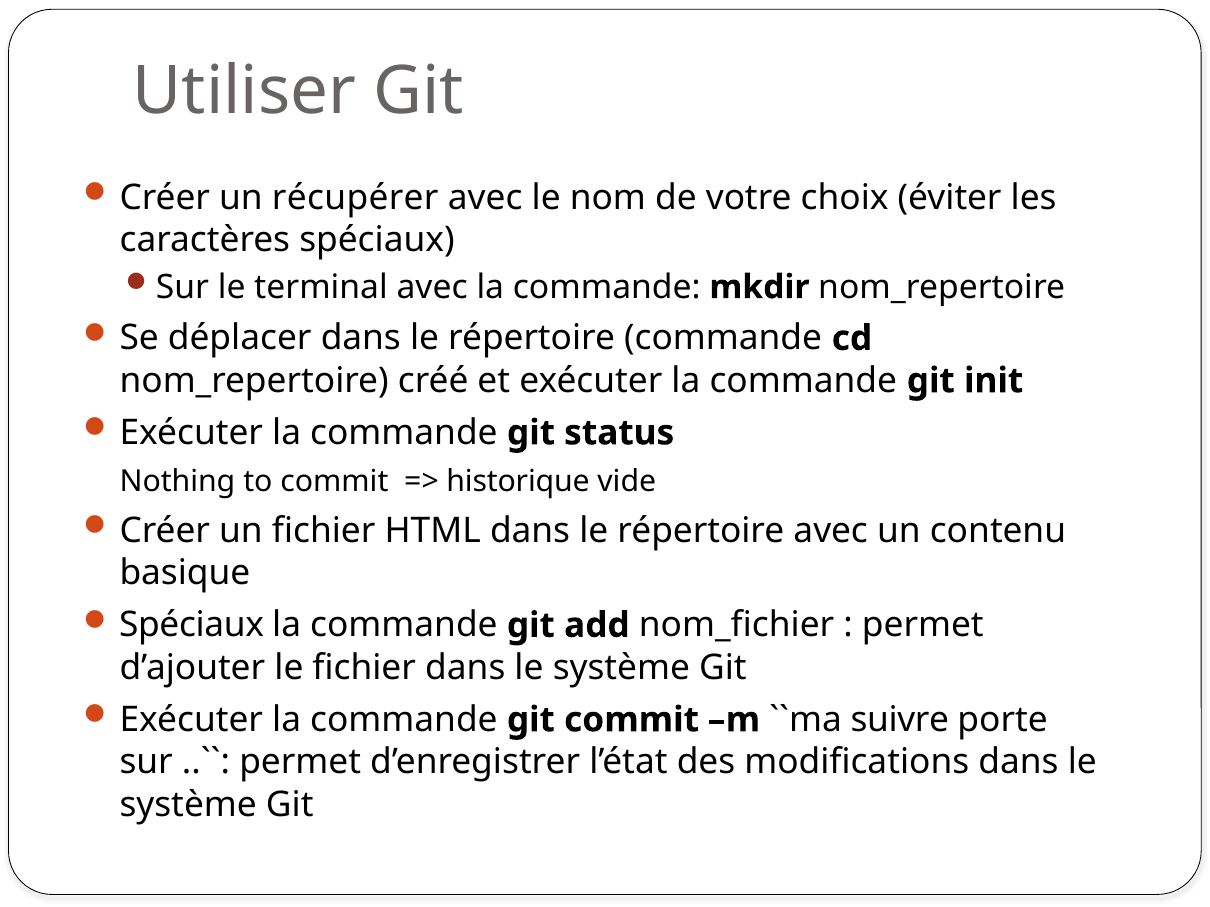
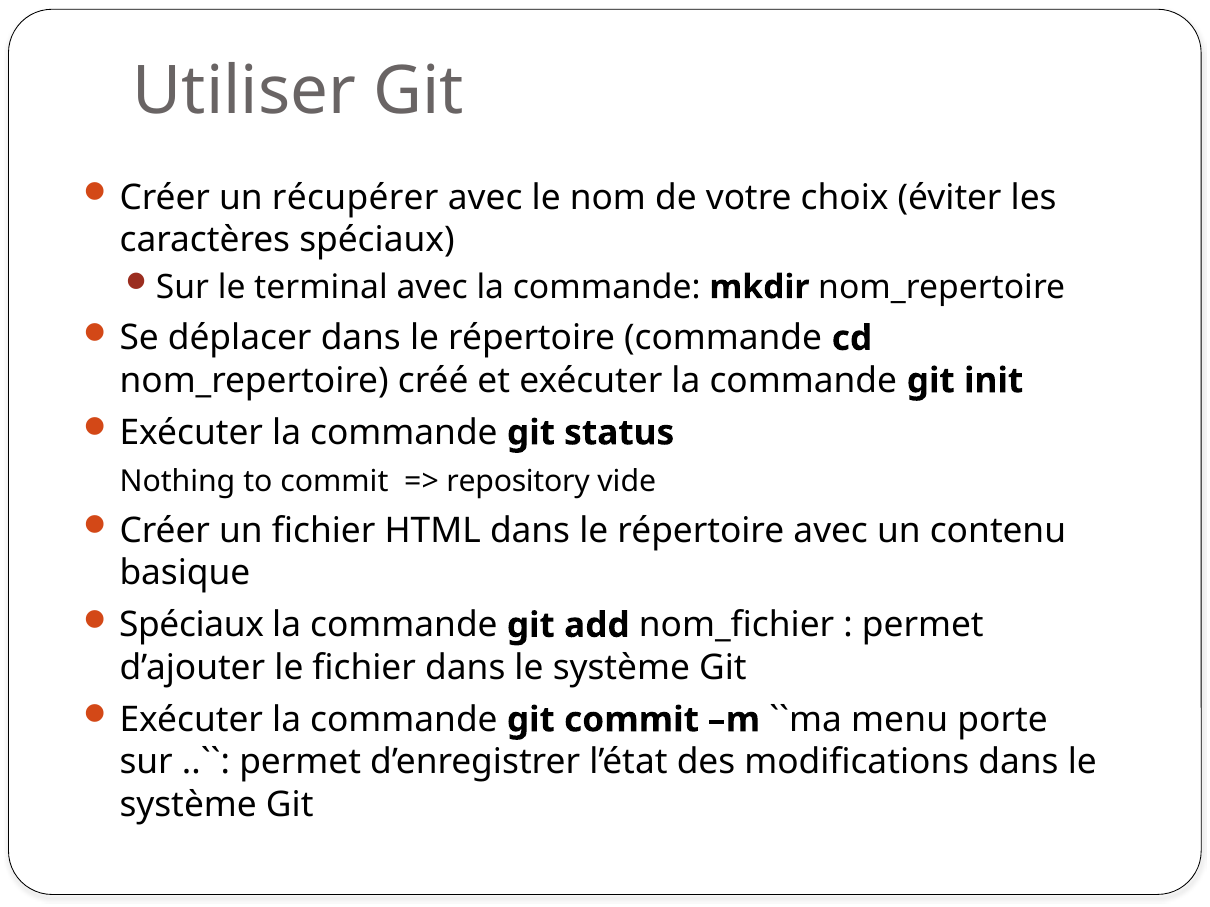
historique: historique -> repository
suivre: suivre -> menu
